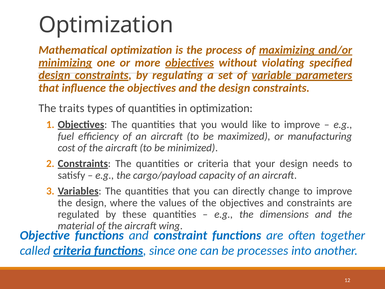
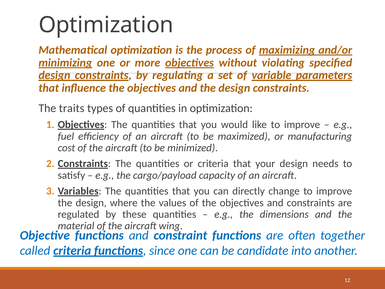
processes: processes -> candidate
